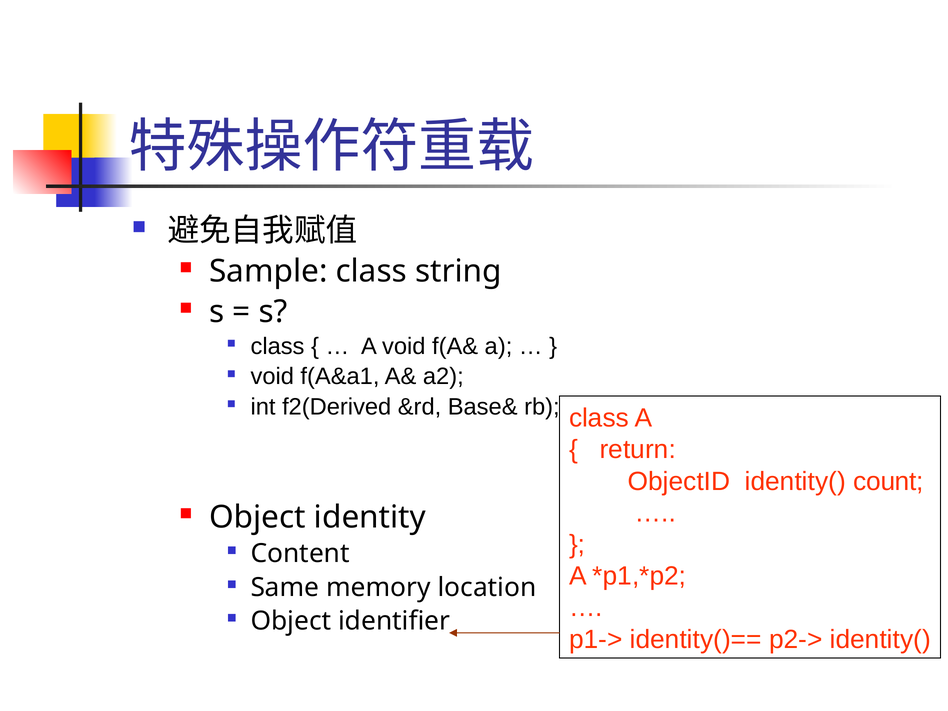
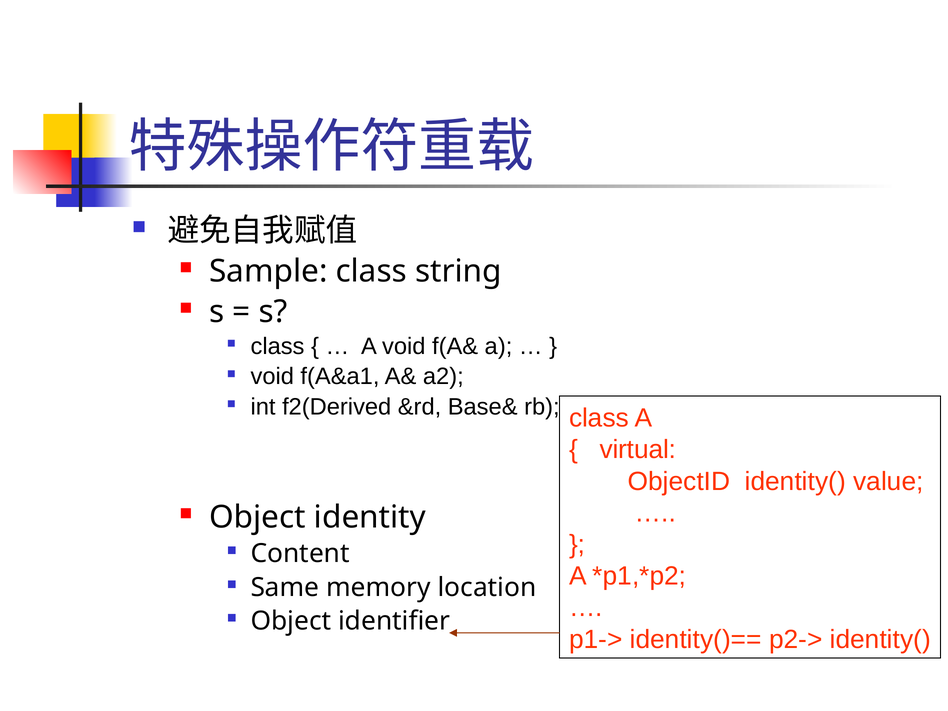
return: return -> virtual
count: count -> value
